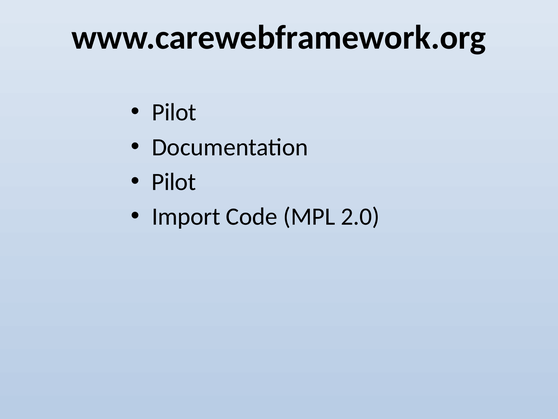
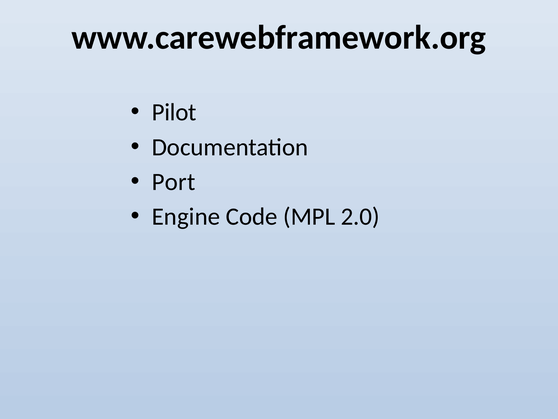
Pilot at (174, 182): Pilot -> Port
Import: Import -> Engine
